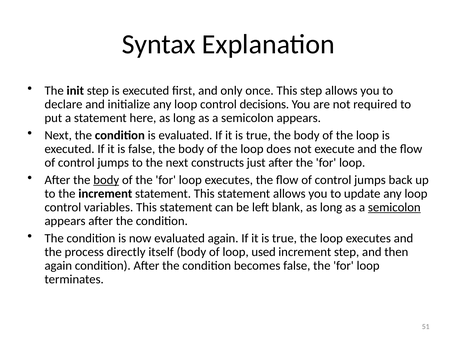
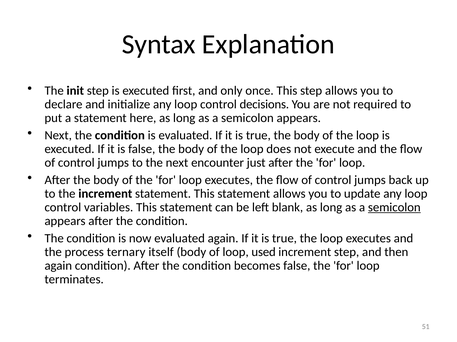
constructs: constructs -> encounter
body at (106, 180) underline: present -> none
directly: directly -> ternary
